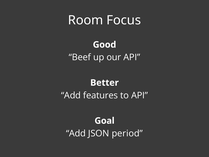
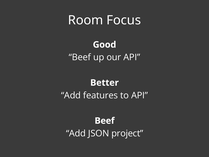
Goal at (105, 121): Goal -> Beef
period: period -> project
